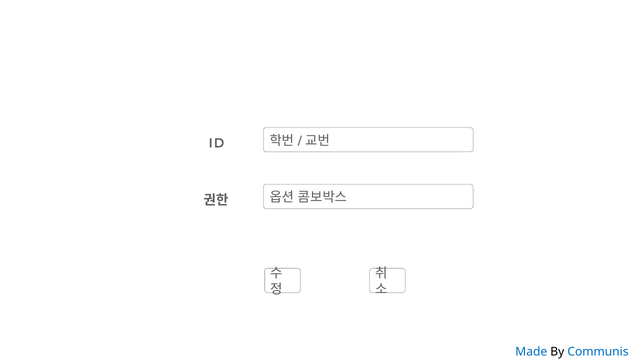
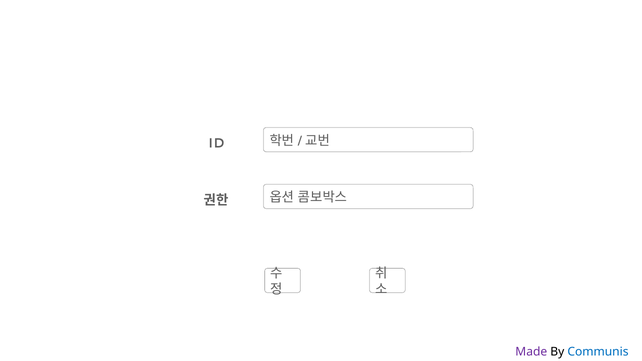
Made colour: blue -> purple
